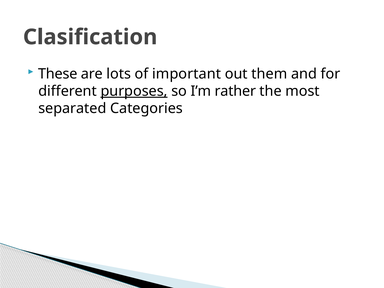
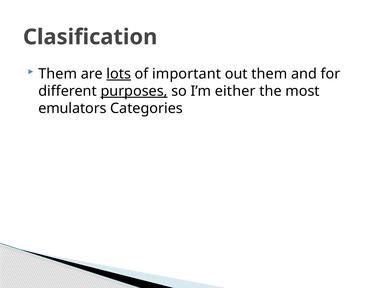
These at (58, 74): These -> Them
lots underline: none -> present
rather: rather -> either
separated: separated -> emulators
